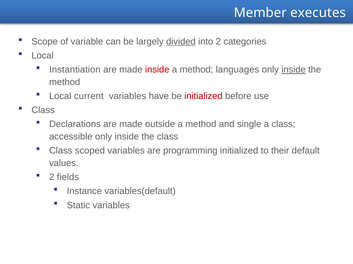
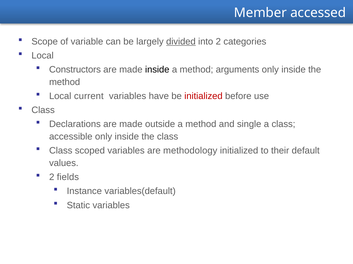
executes: executes -> accessed
Instantiation: Instantiation -> Constructors
inside at (157, 70) colour: red -> black
languages: languages -> arguments
inside at (294, 70) underline: present -> none
programming: programming -> methodology
